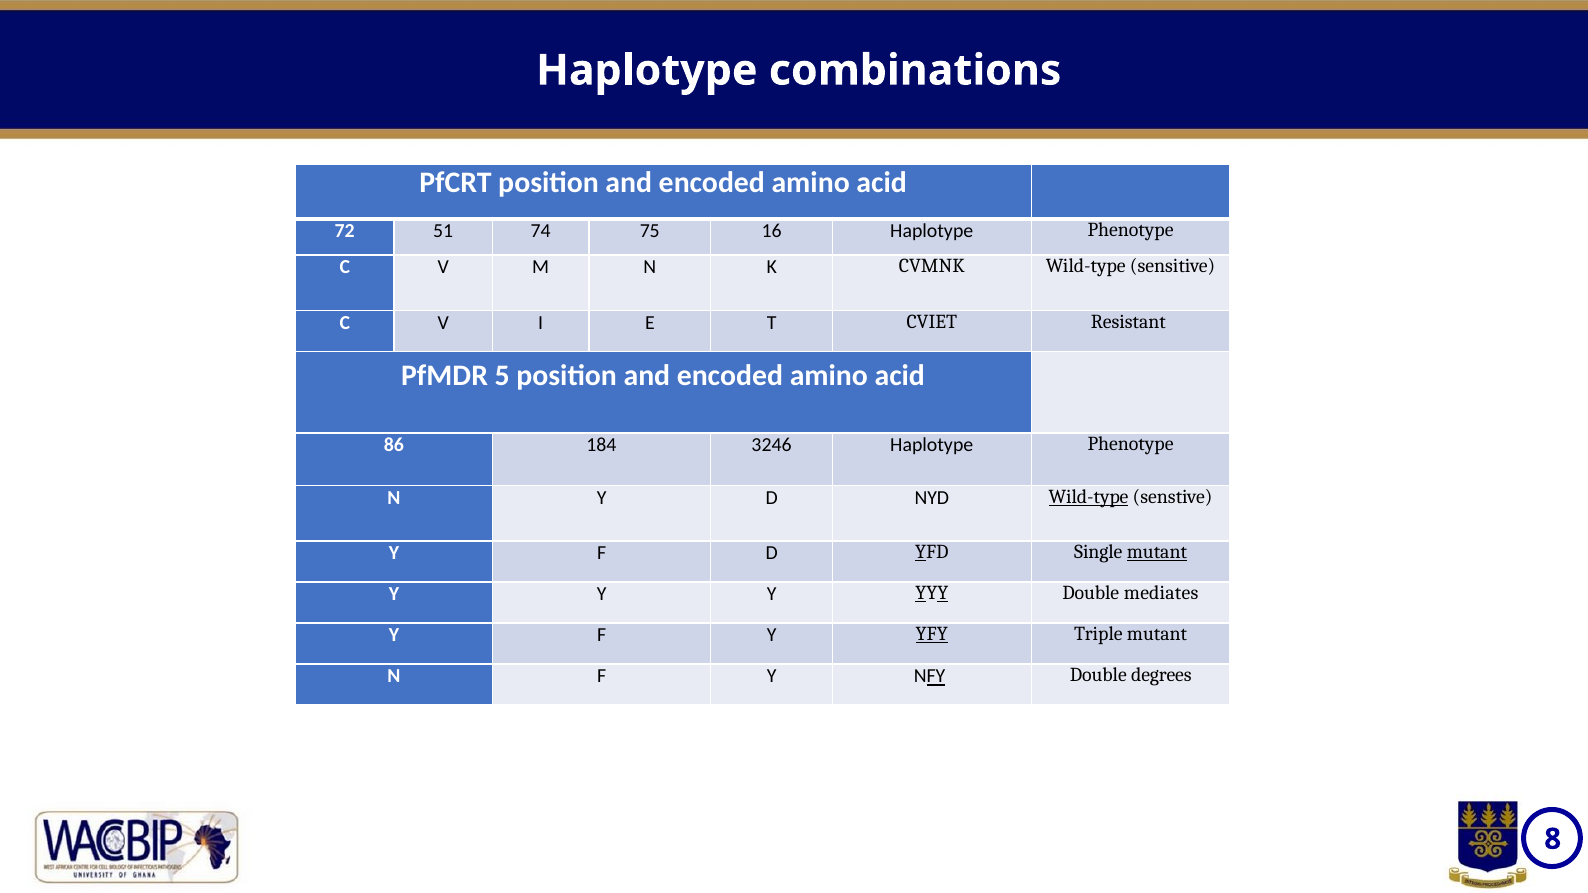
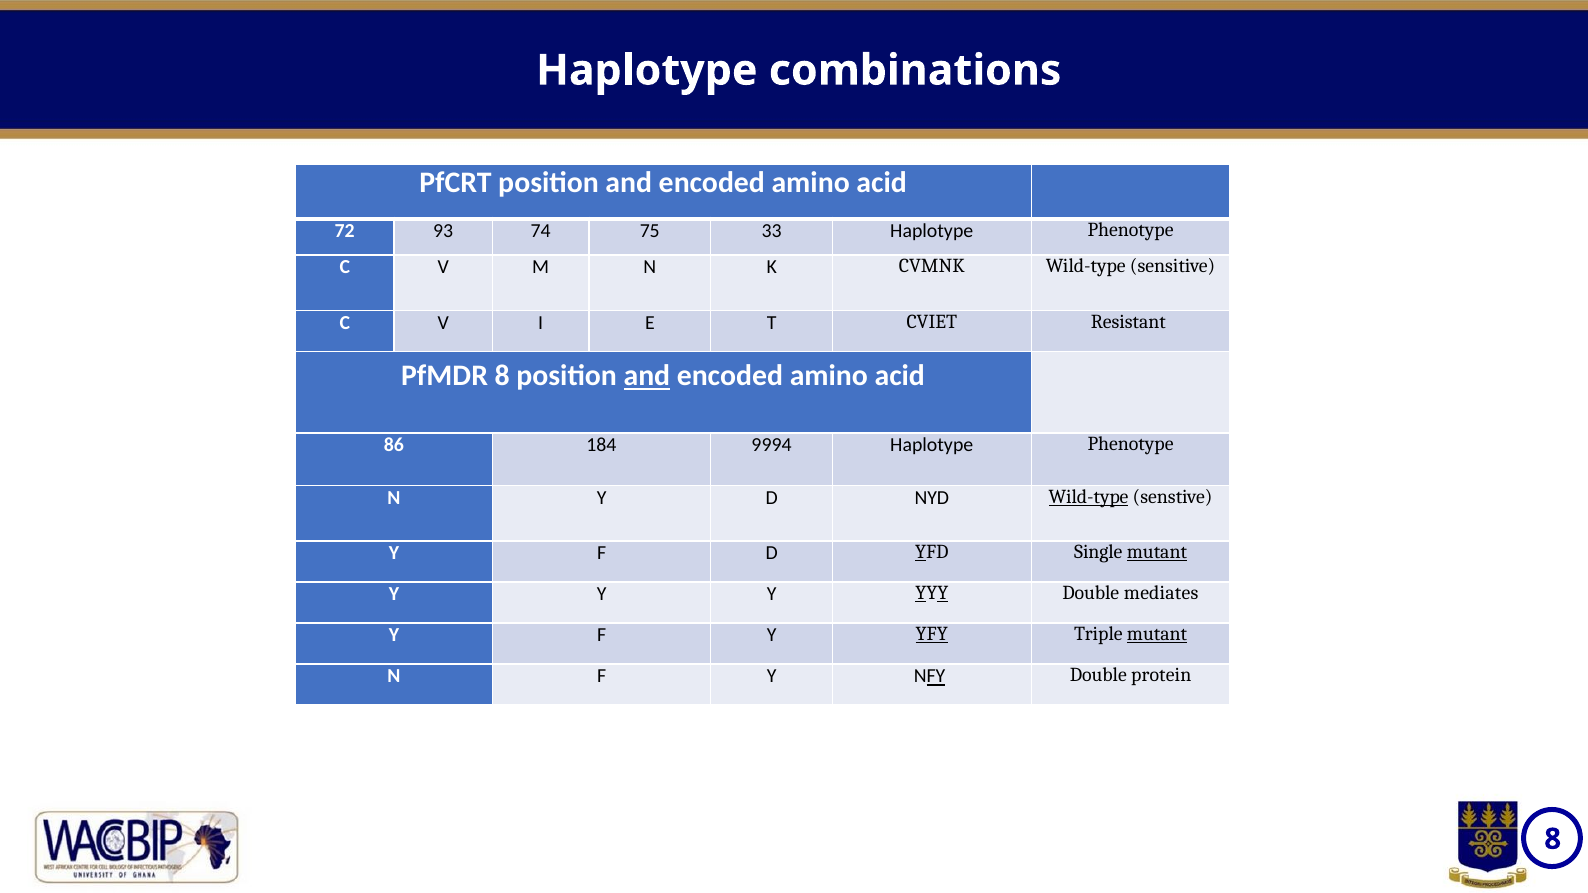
51: 51 -> 93
16: 16 -> 33
PfMDR 5: 5 -> 8
and at (647, 376) underline: none -> present
3246: 3246 -> 9994
mutant at (1157, 634) underline: none -> present
degrees: degrees -> protein
